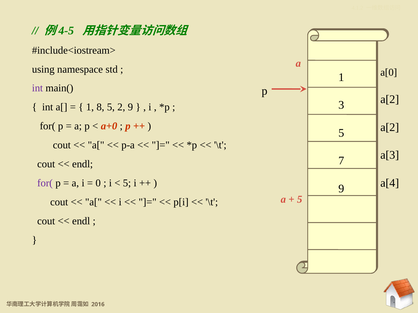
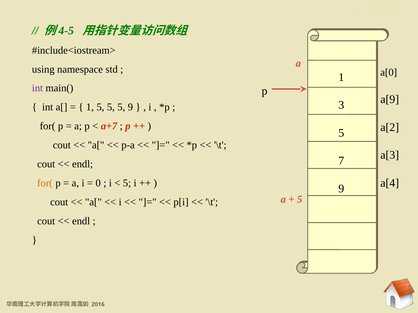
a[2 at (390, 100): a[2 -> a[9
1 8: 8 -> 5
2 at (121, 107): 2 -> 5
a+0: a+0 -> a+7
for( at (45, 183) colour: purple -> orange
